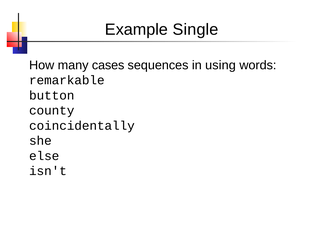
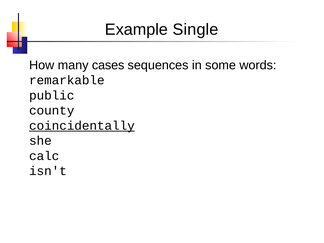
using: using -> some
button: button -> public
coincidentally underline: none -> present
else: else -> calc
